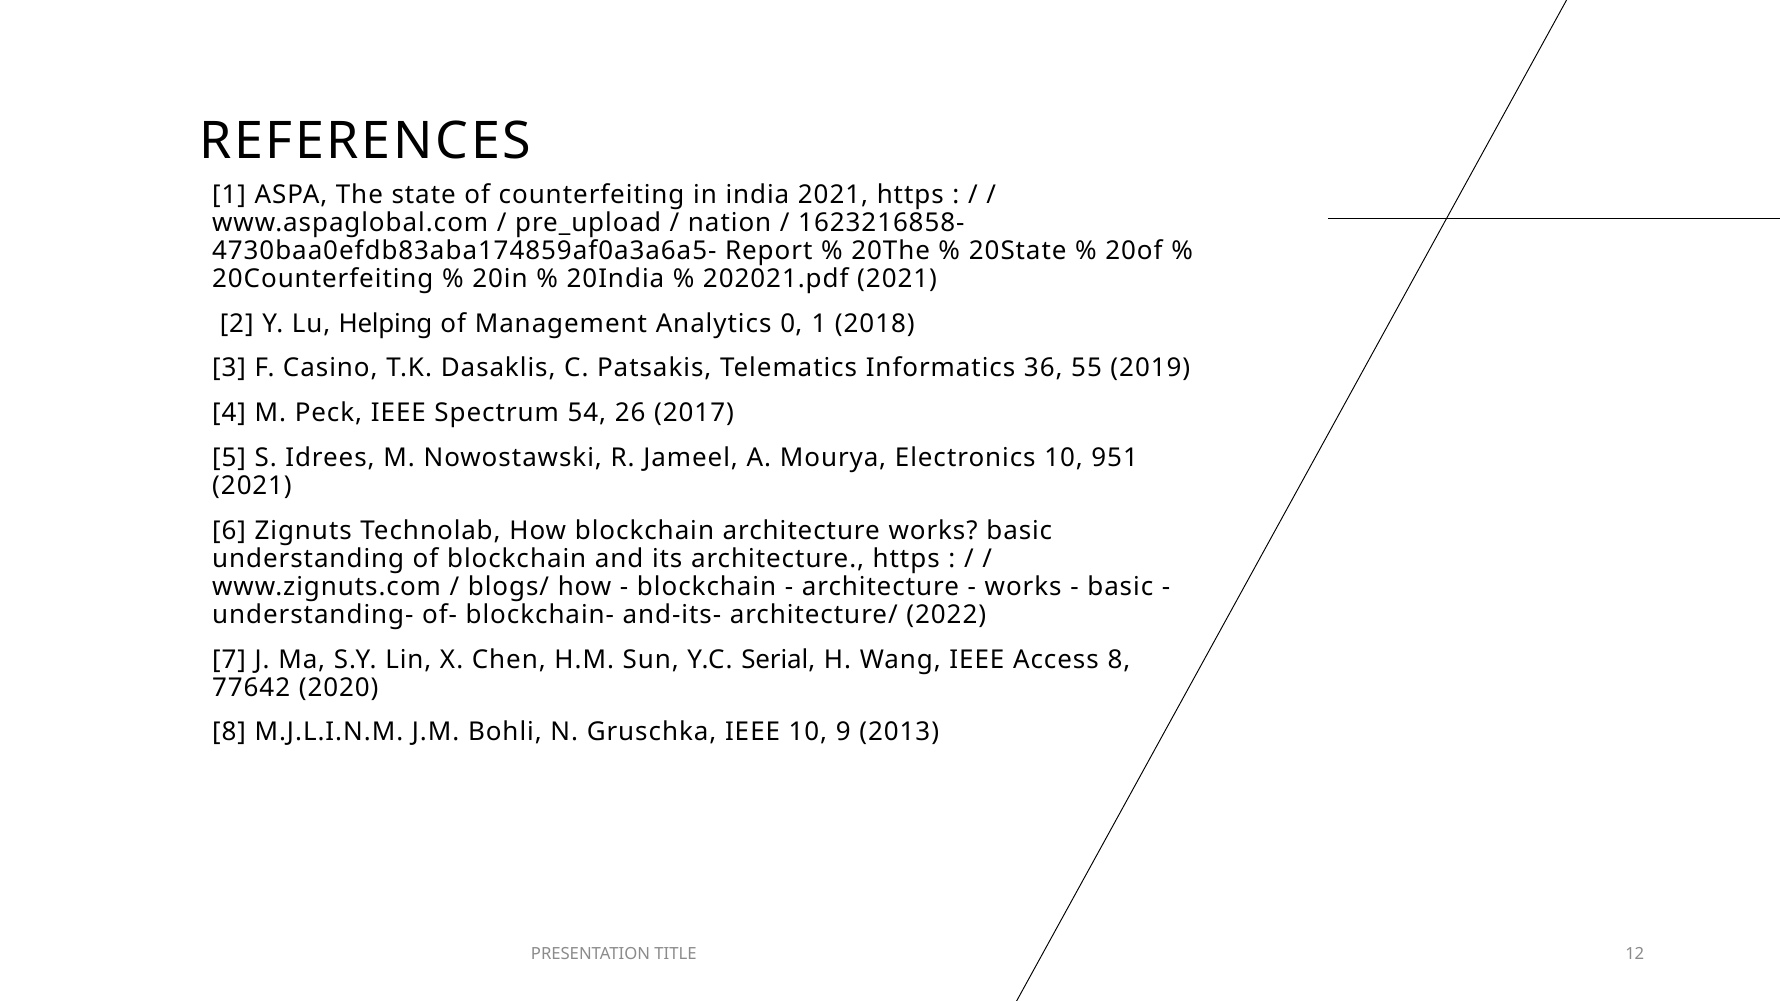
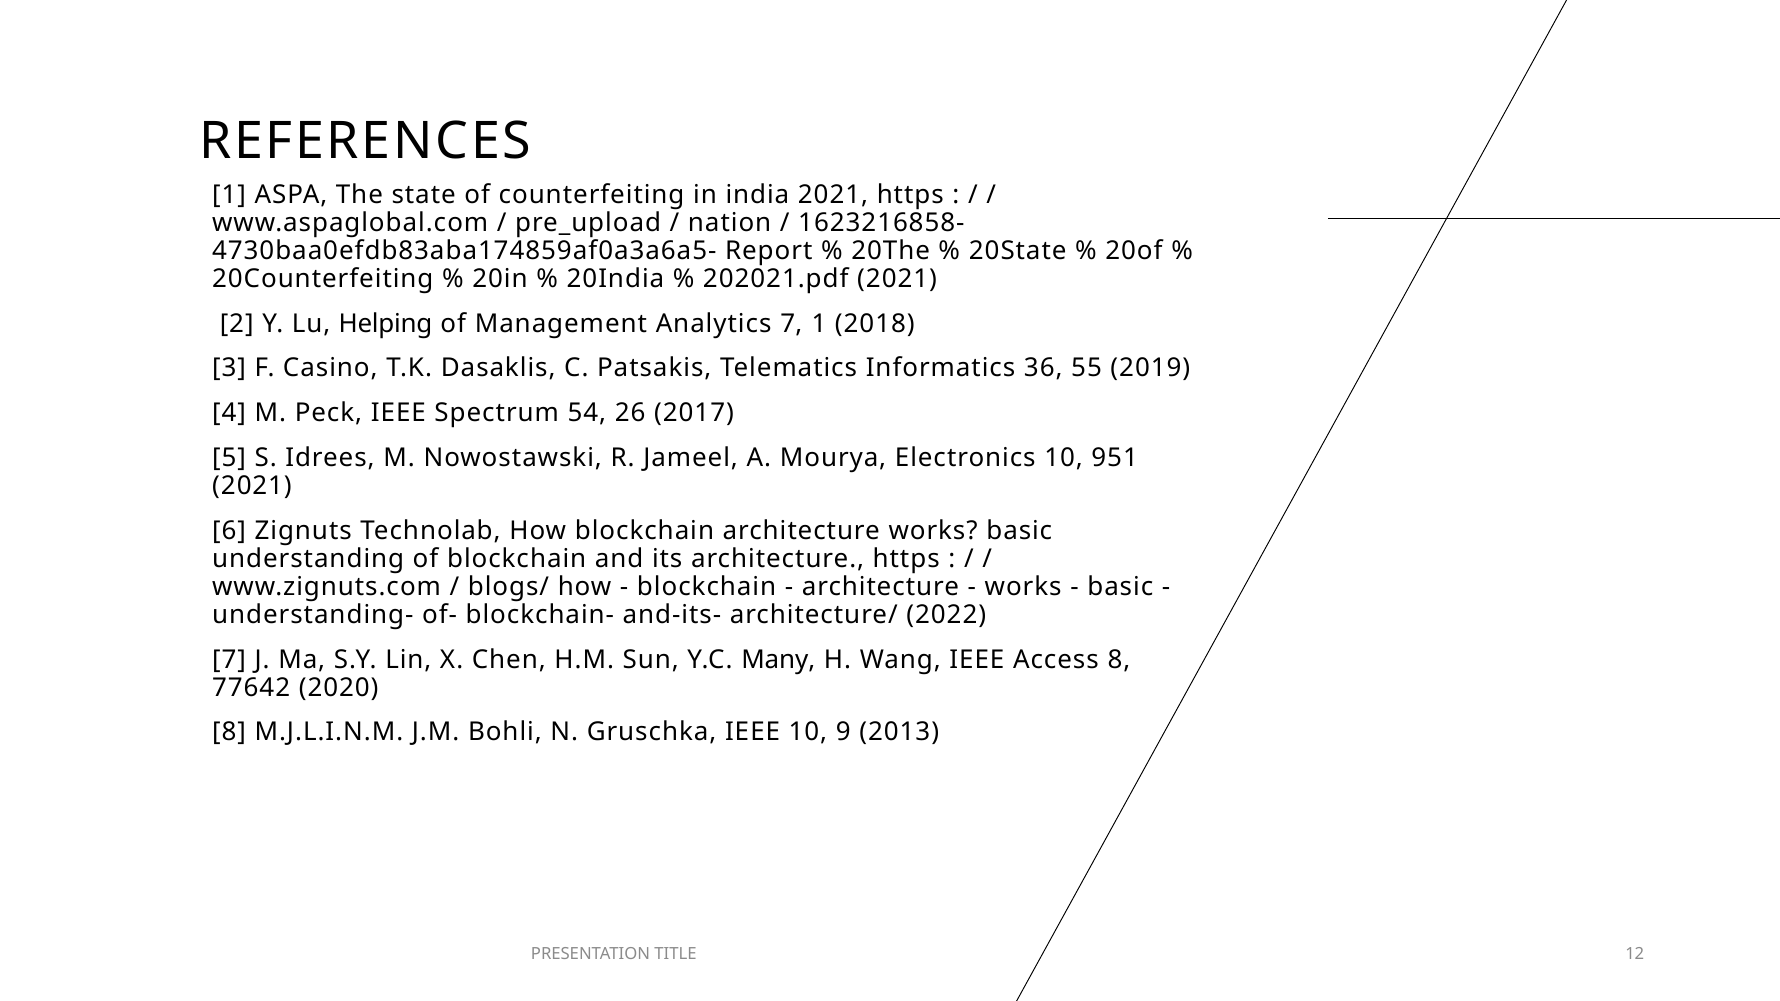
Analytics 0: 0 -> 7
Serial: Serial -> Many
